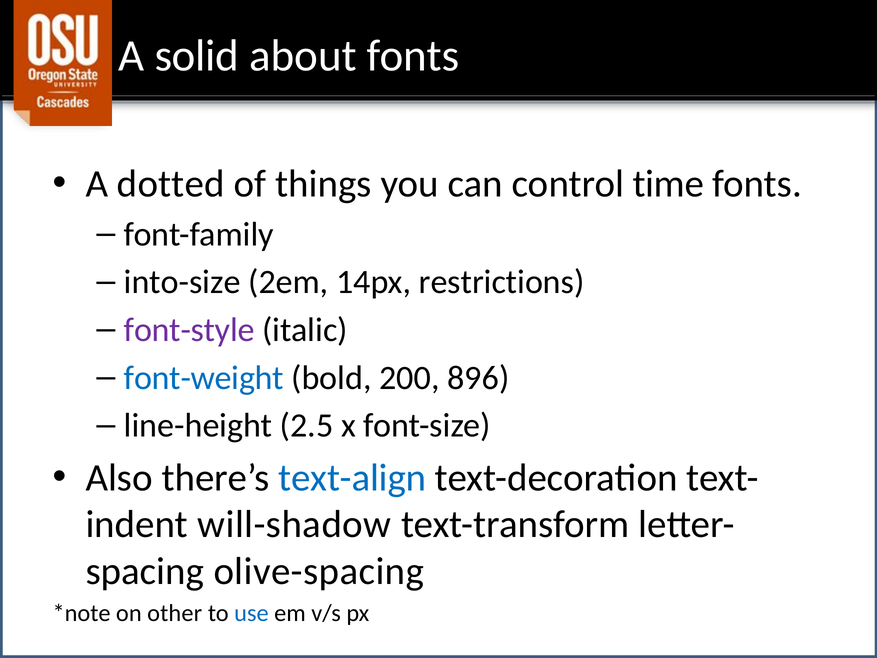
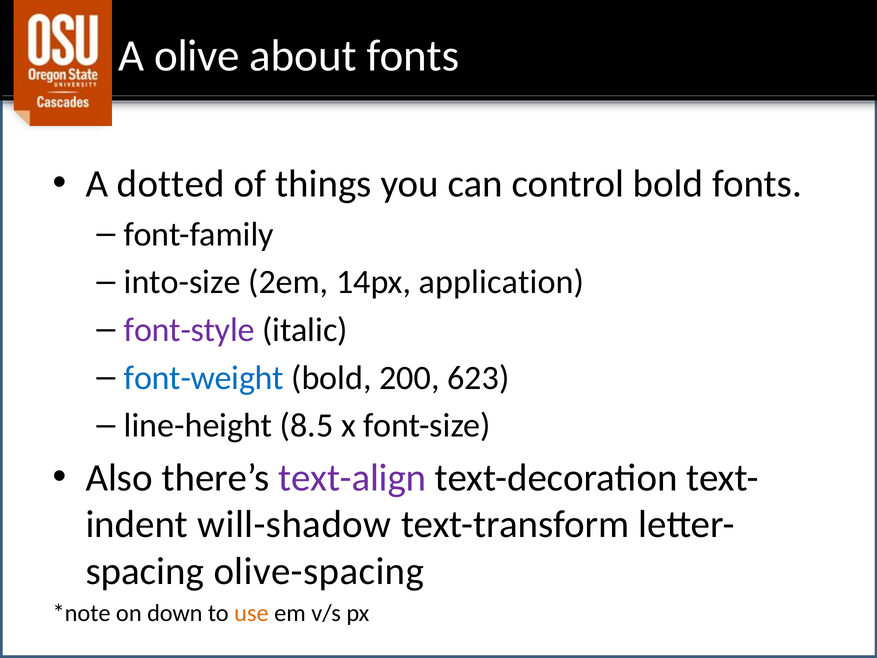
solid: solid -> olive
control time: time -> bold
restrictions: restrictions -> application
896: 896 -> 623
2.5: 2.5 -> 8.5
text-align colour: blue -> purple
other: other -> down
use colour: blue -> orange
